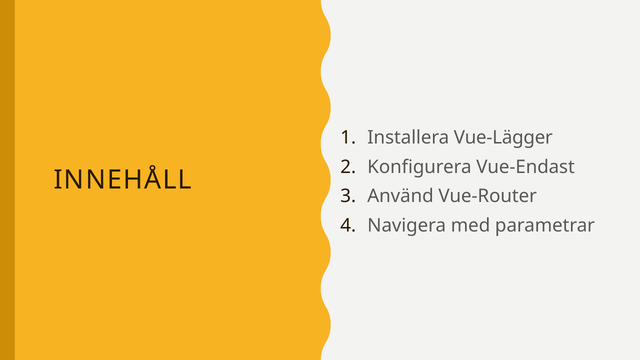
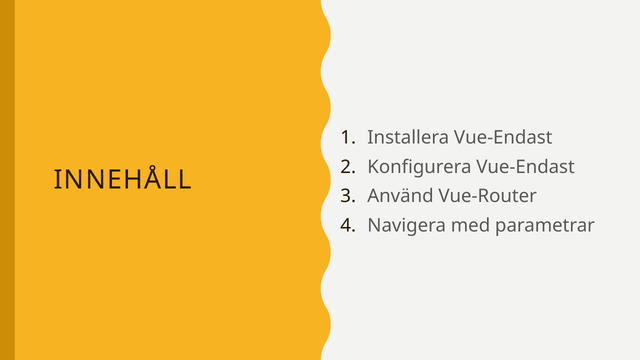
Installera Vue-Lägger: Vue-Lägger -> Vue-Endast
